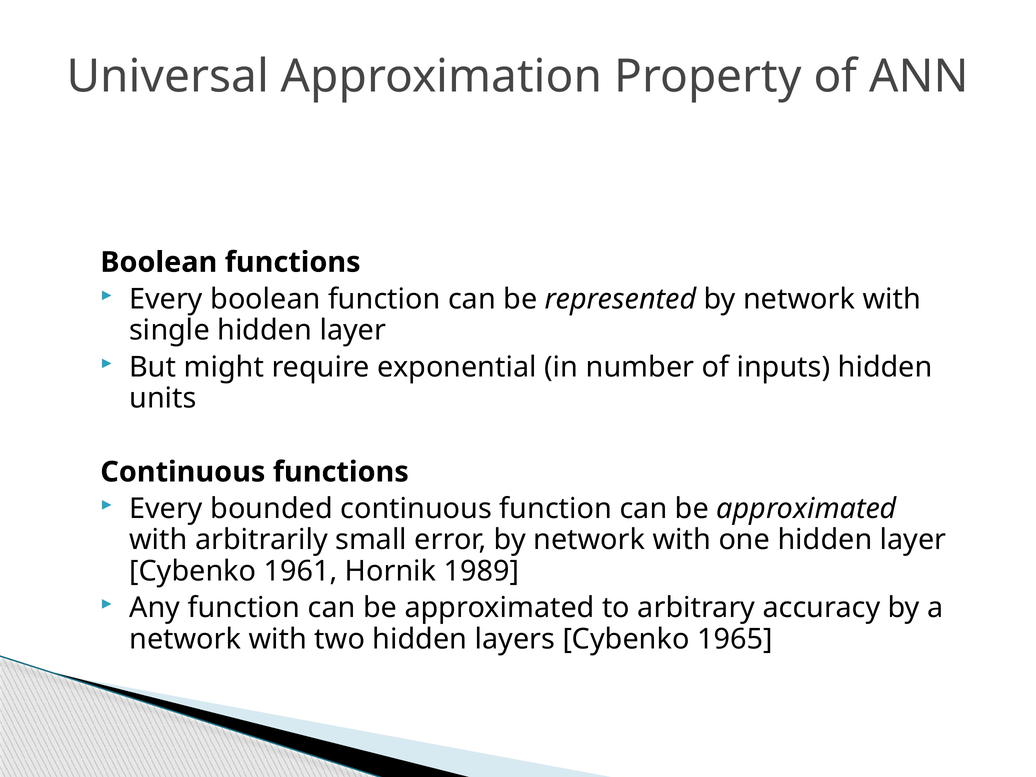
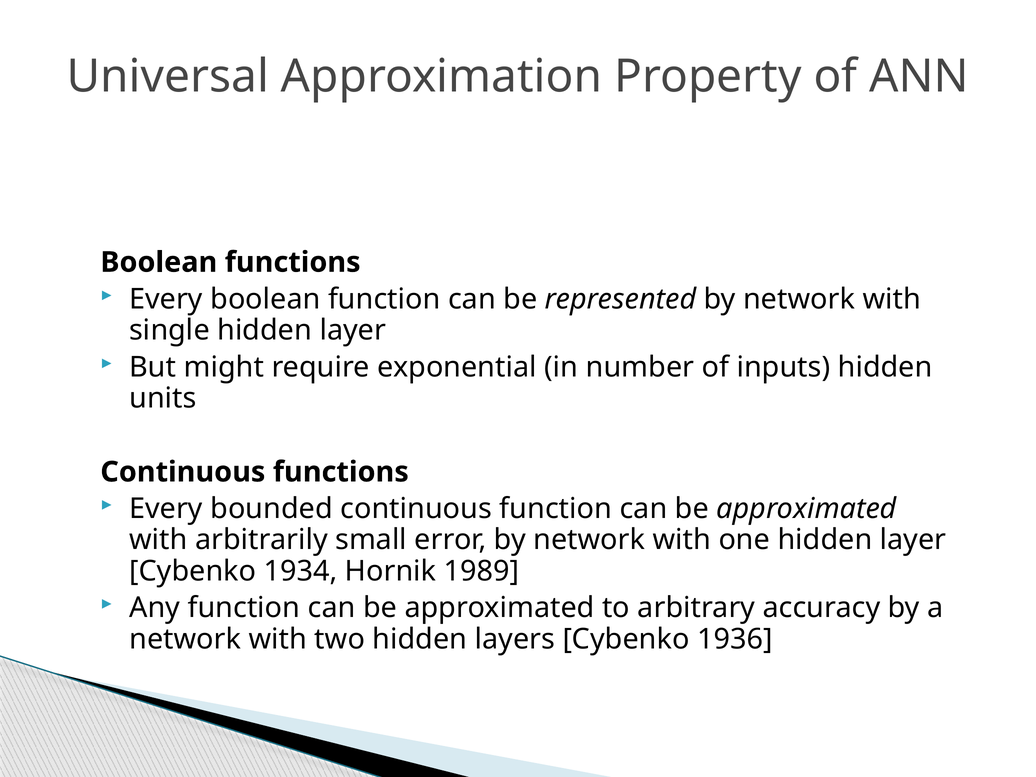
1961: 1961 -> 1934
1965: 1965 -> 1936
